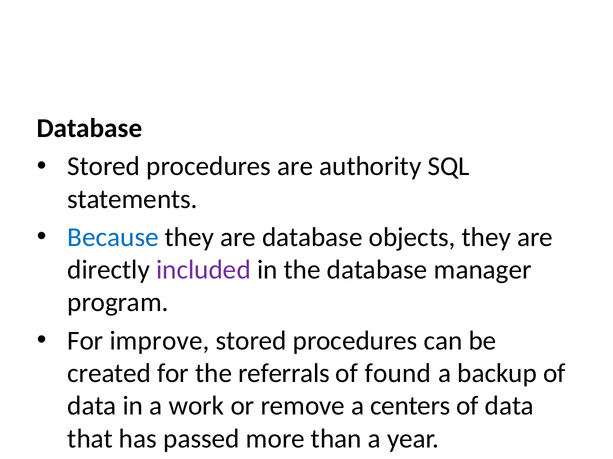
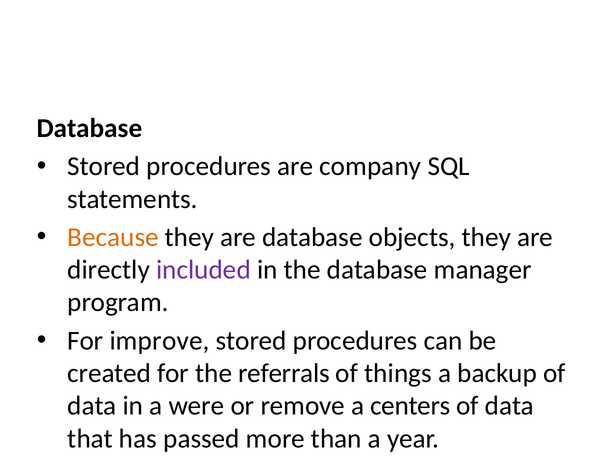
authority: authority -> company
Because colour: blue -> orange
found: found -> things
work: work -> were
